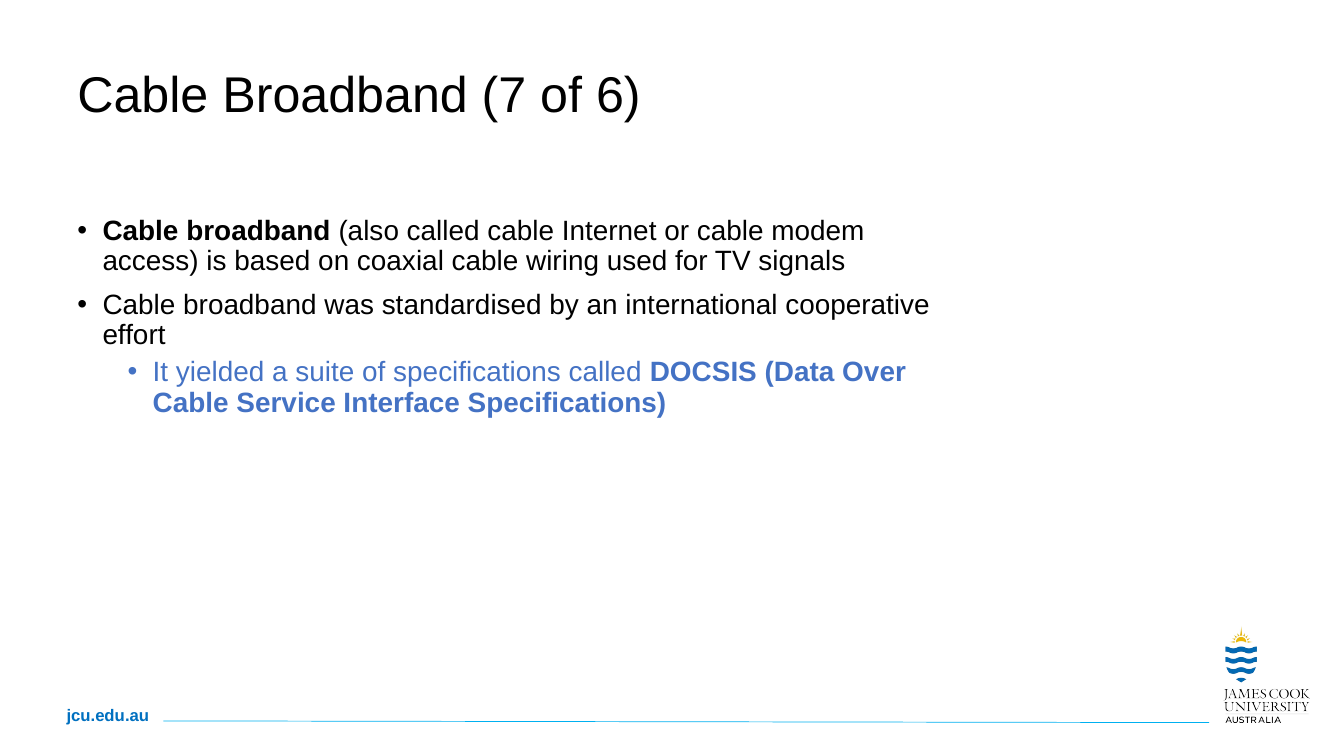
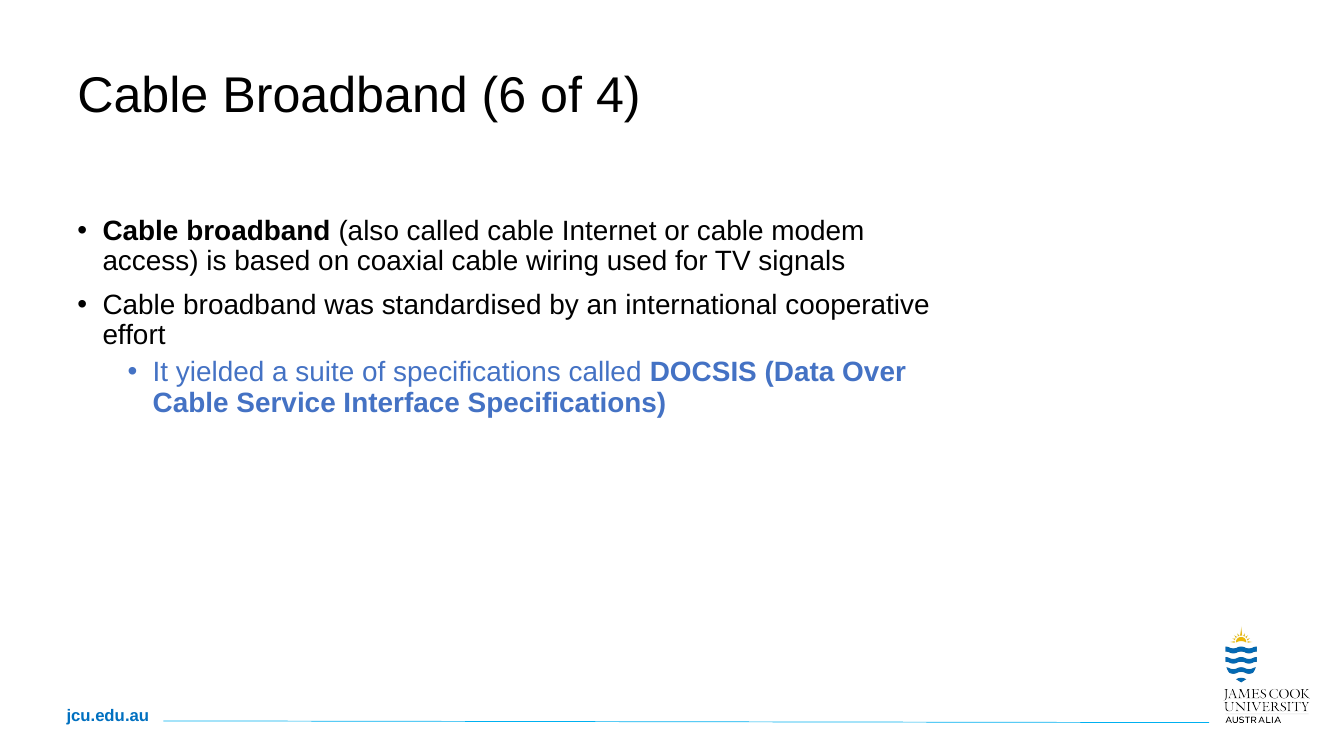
7: 7 -> 6
6: 6 -> 4
